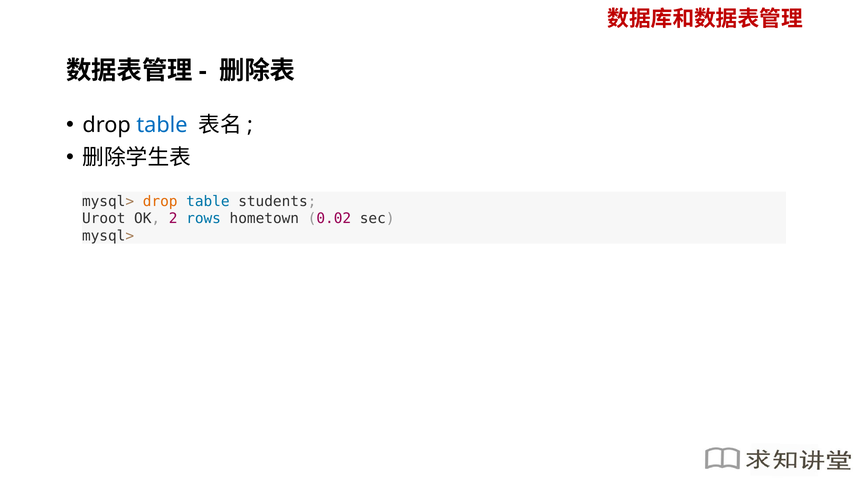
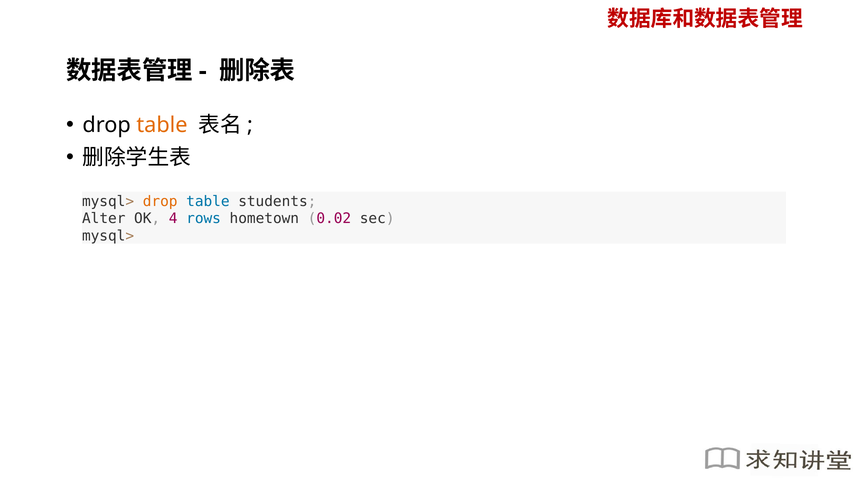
table at (162, 125) colour: blue -> orange
Uroot: Uroot -> Alter
2: 2 -> 4
